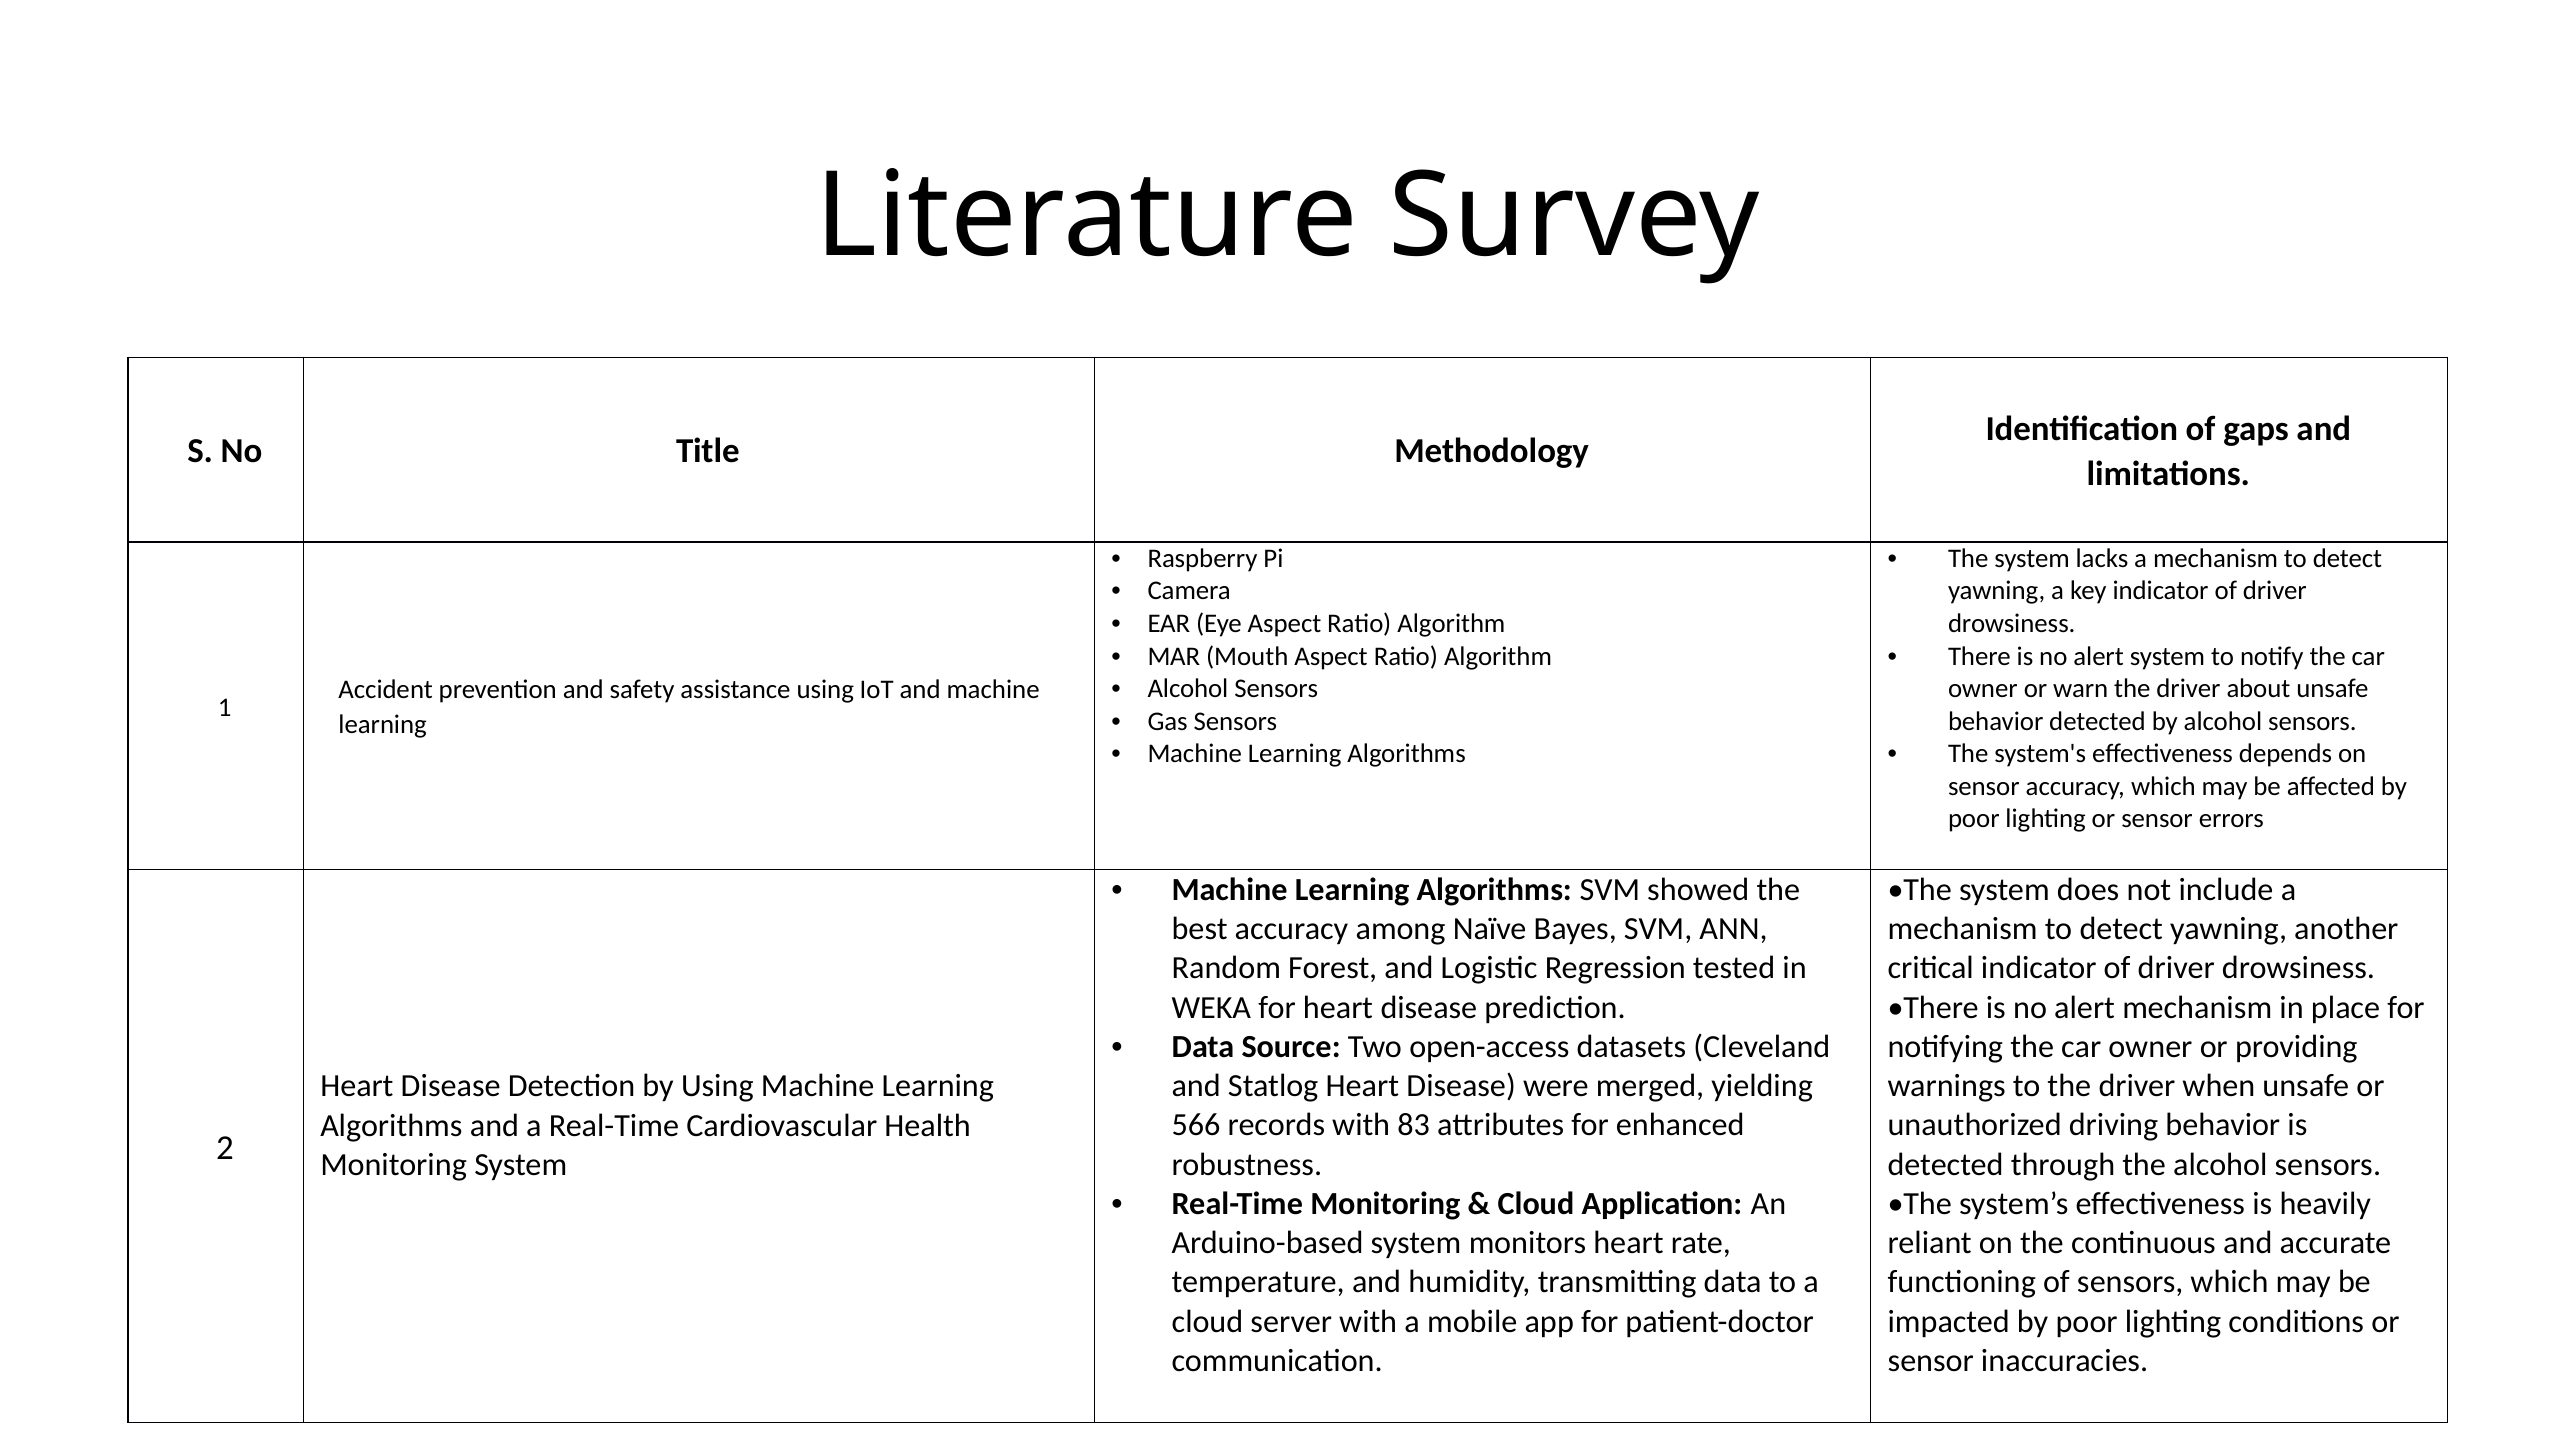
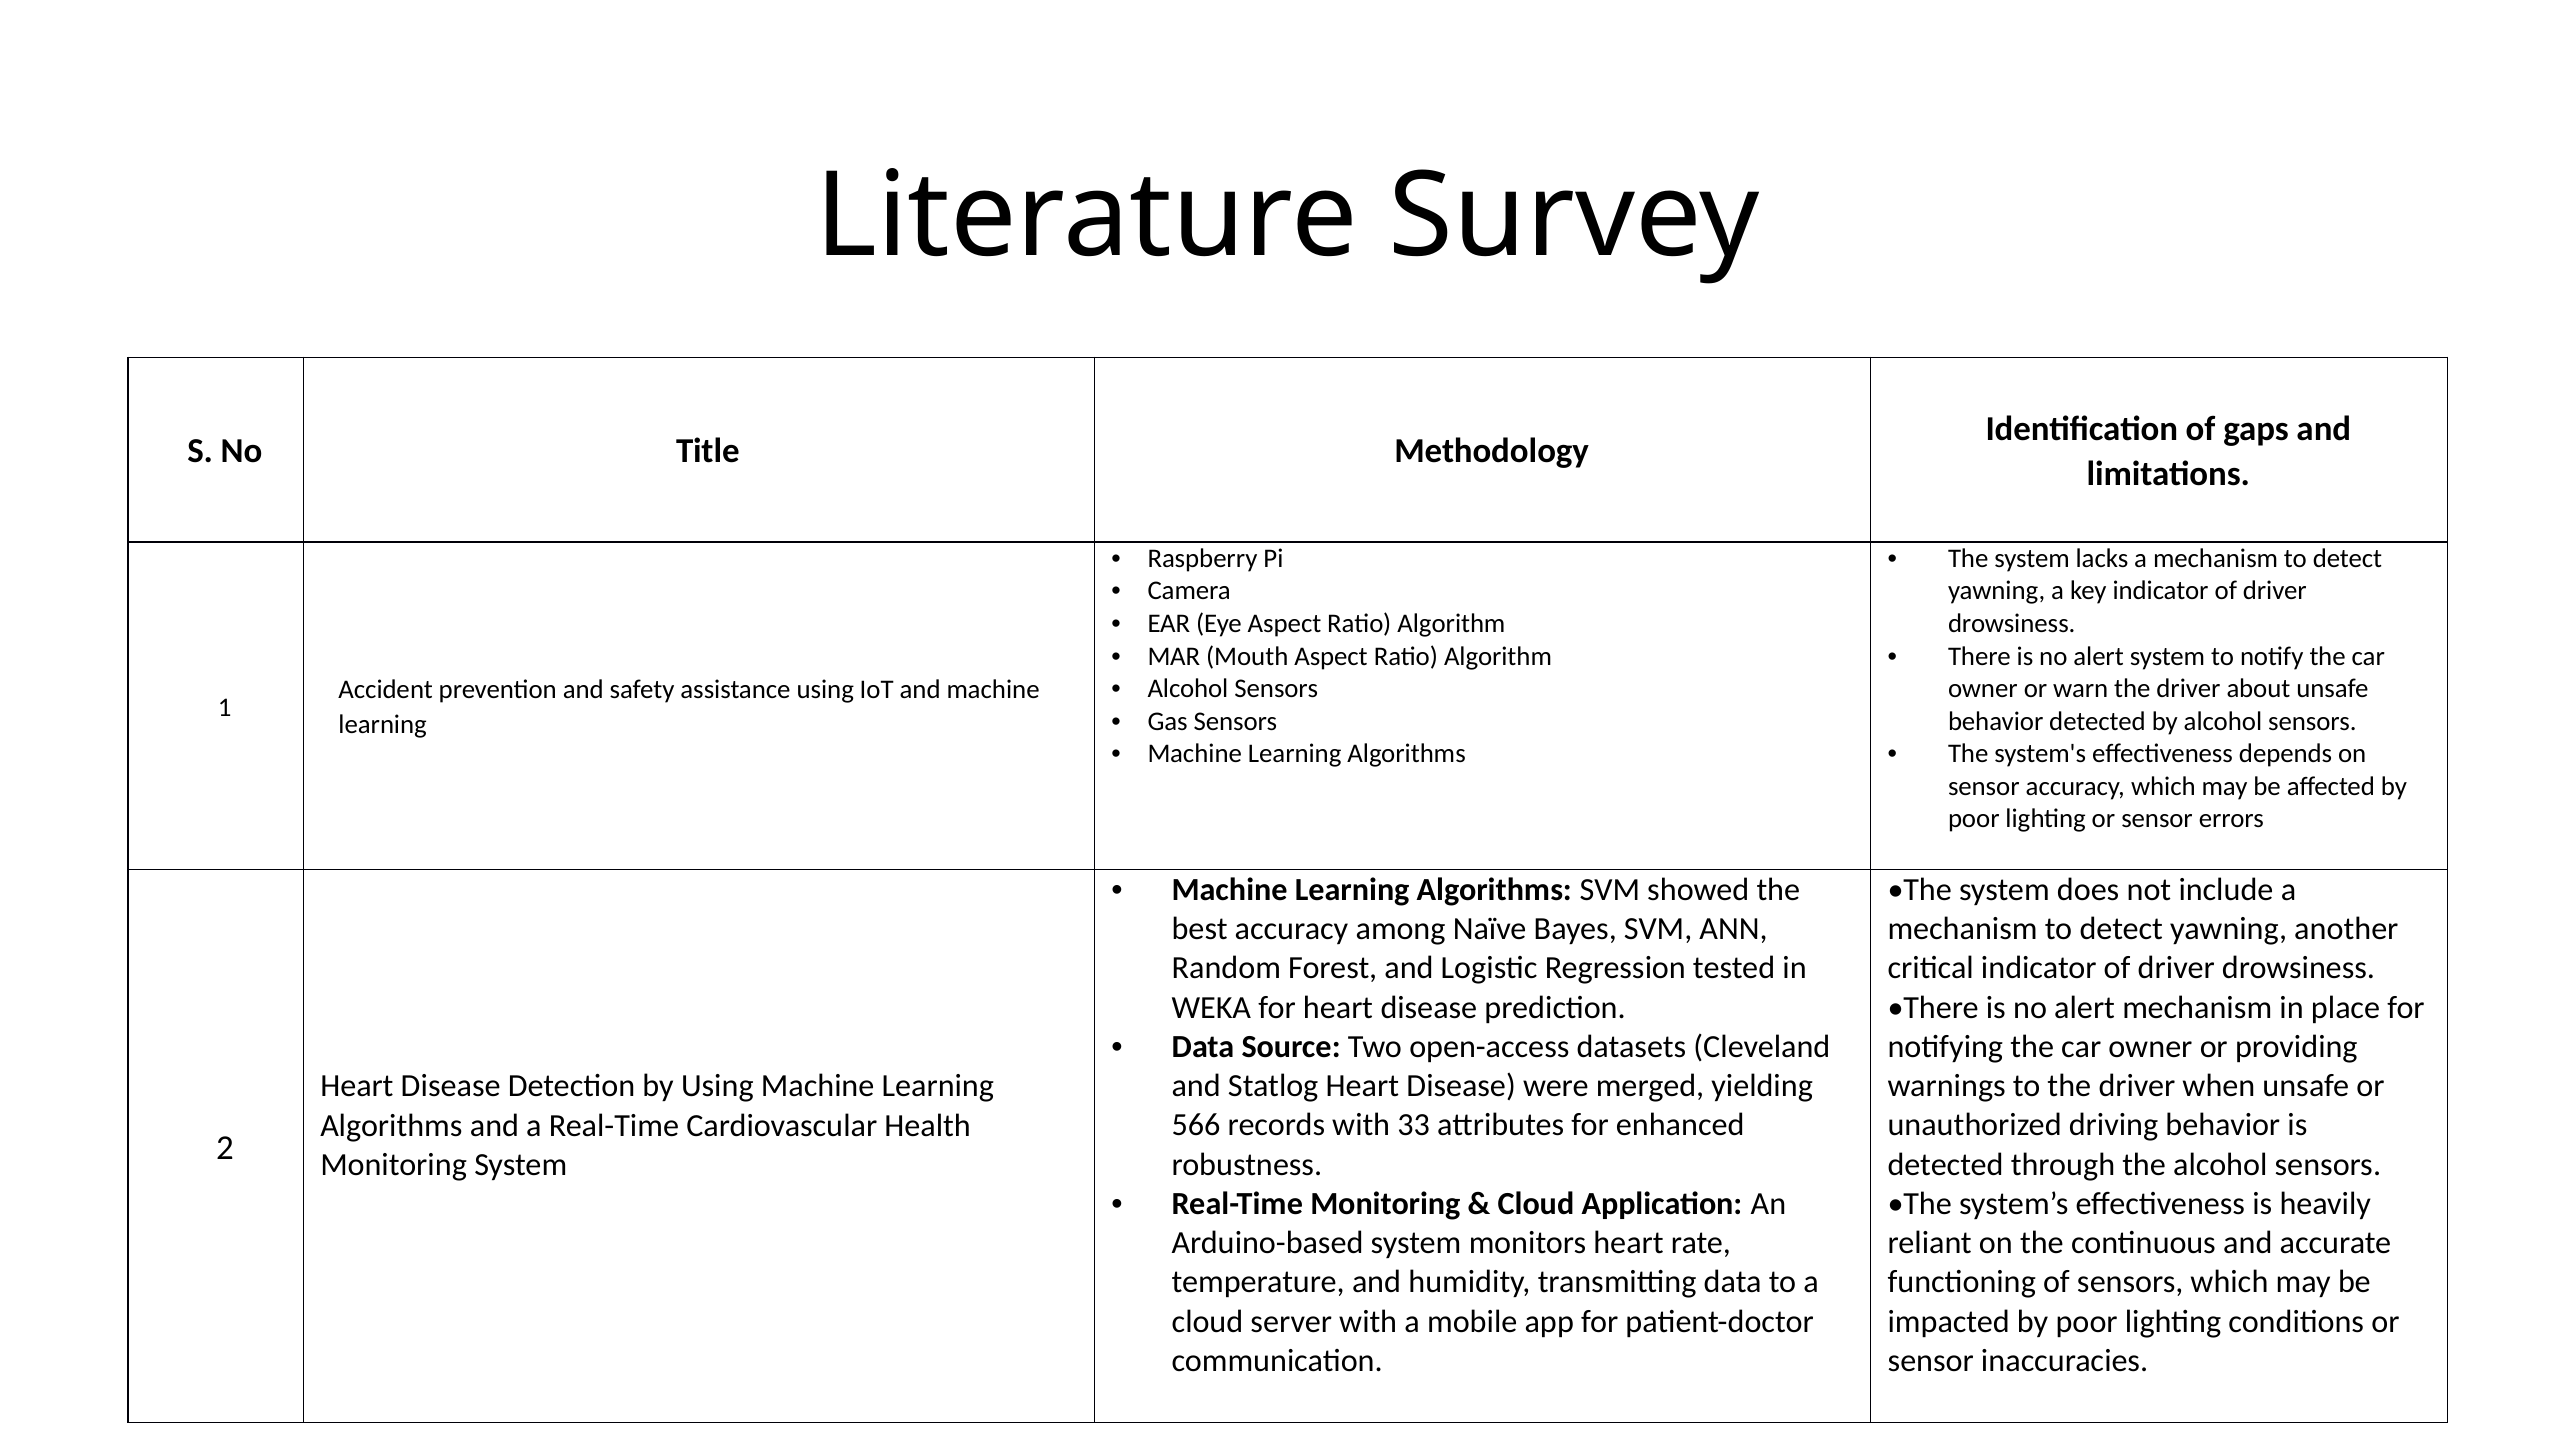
83: 83 -> 33
